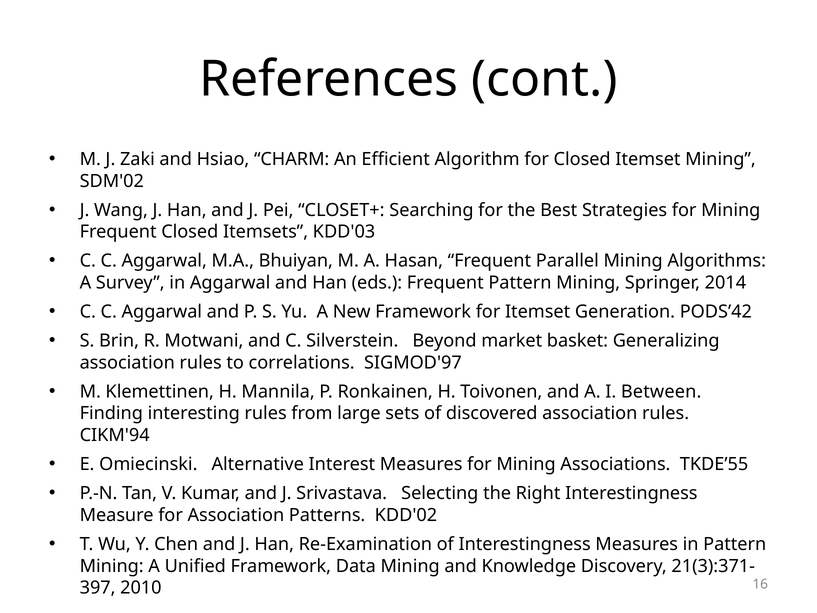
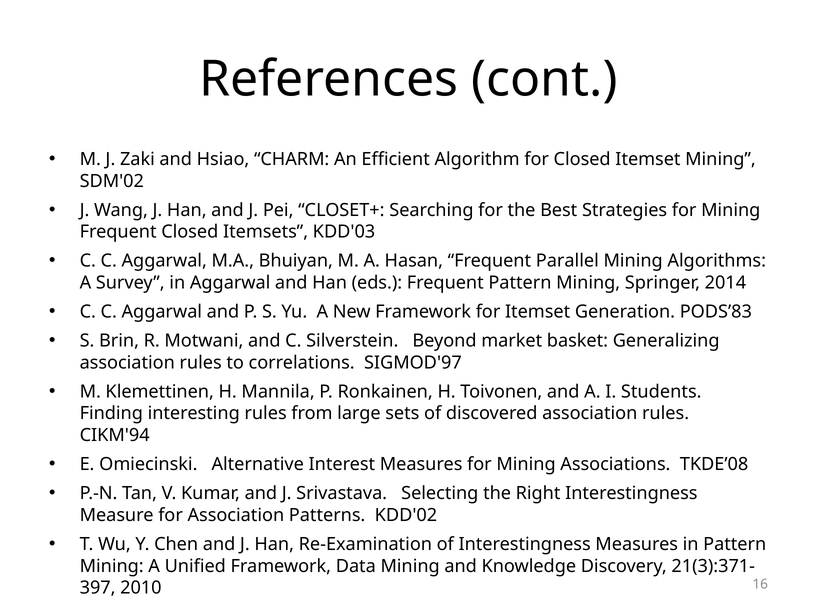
PODS’42: PODS’42 -> PODS’83
Between: Between -> Students
TKDE’55: TKDE’55 -> TKDE’08
